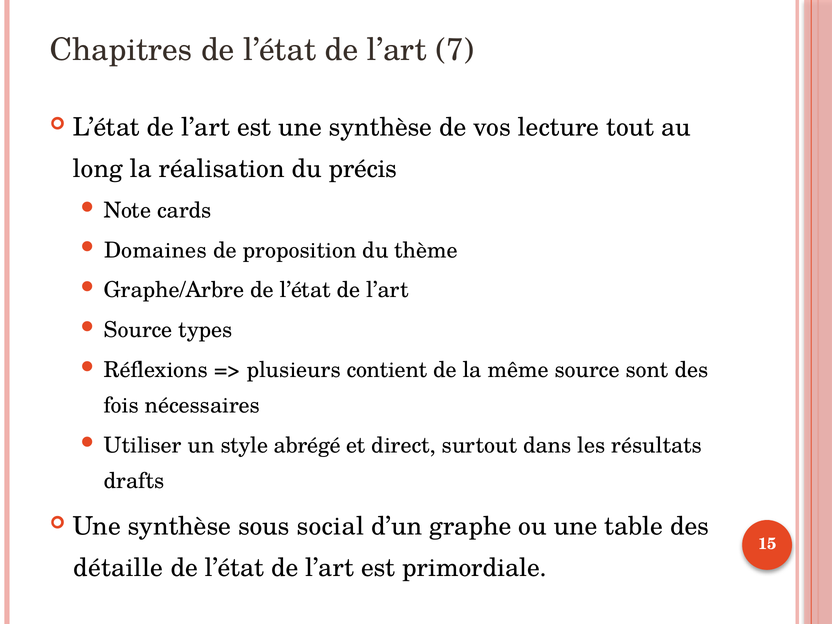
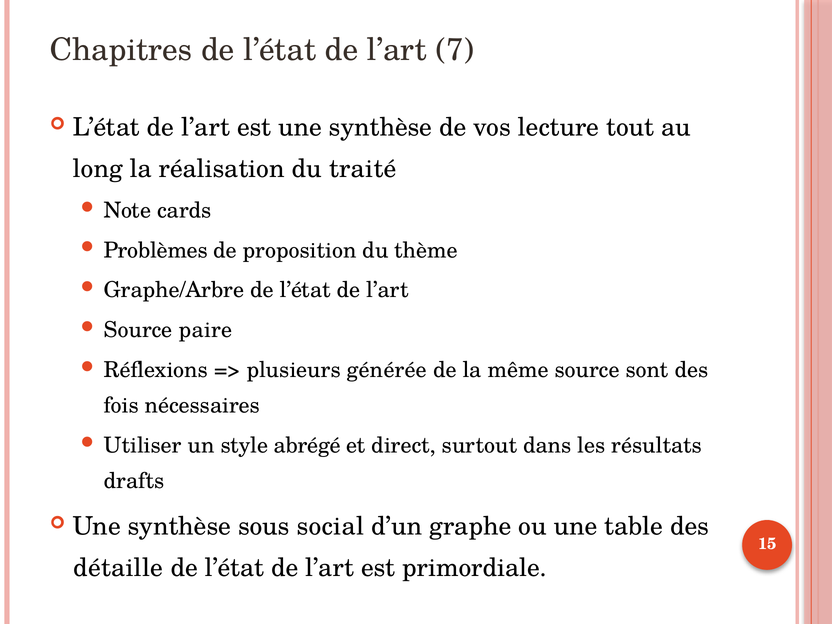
précis: précis -> traité
Domaines: Domaines -> Problèmes
types: types -> paire
contient: contient -> générée
